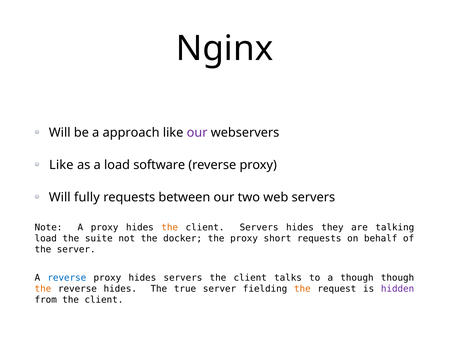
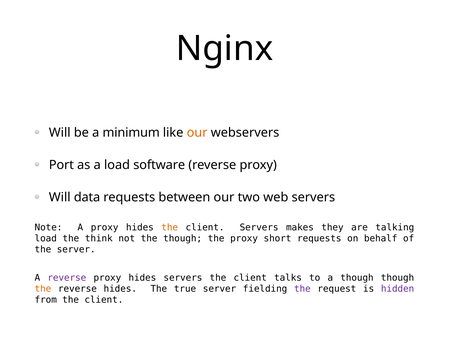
approach: approach -> minimum
our at (197, 132) colour: purple -> orange
Like at (61, 165): Like -> Port
fully: fully -> data
Servers hides: hides -> makes
suite: suite -> think
the docker: docker -> though
reverse at (67, 277) colour: blue -> purple
the at (302, 288) colour: orange -> purple
